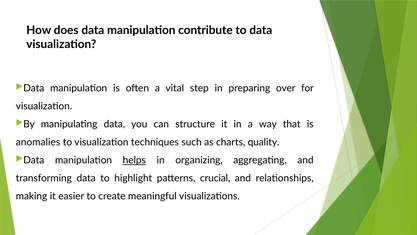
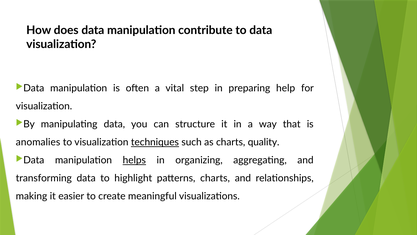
over: over -> help
techniques underline: none -> present
patterns crucial: crucial -> charts
